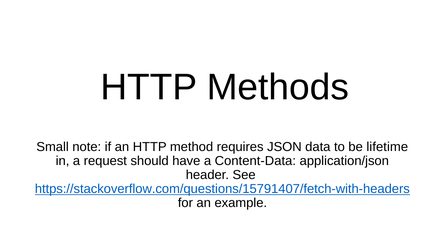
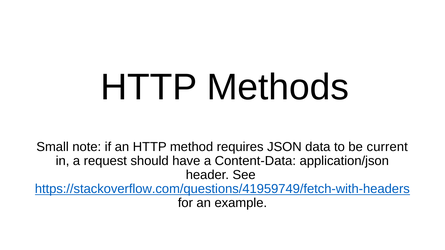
lifetime: lifetime -> current
https://stackoverflow.com/questions/15791407/fetch-with-headers: https://stackoverflow.com/questions/15791407/fetch-with-headers -> https://stackoverflow.com/questions/41959749/fetch-with-headers
